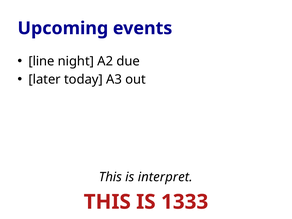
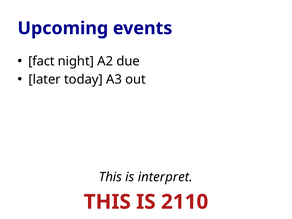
line: line -> fact
1333: 1333 -> 2110
